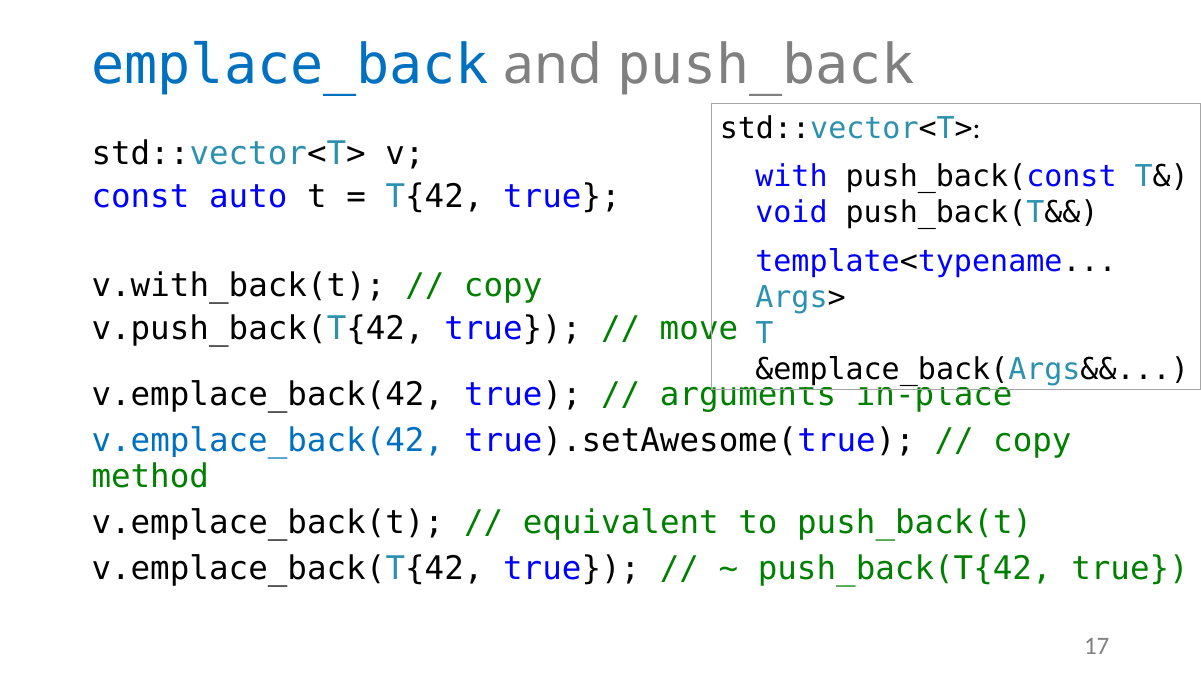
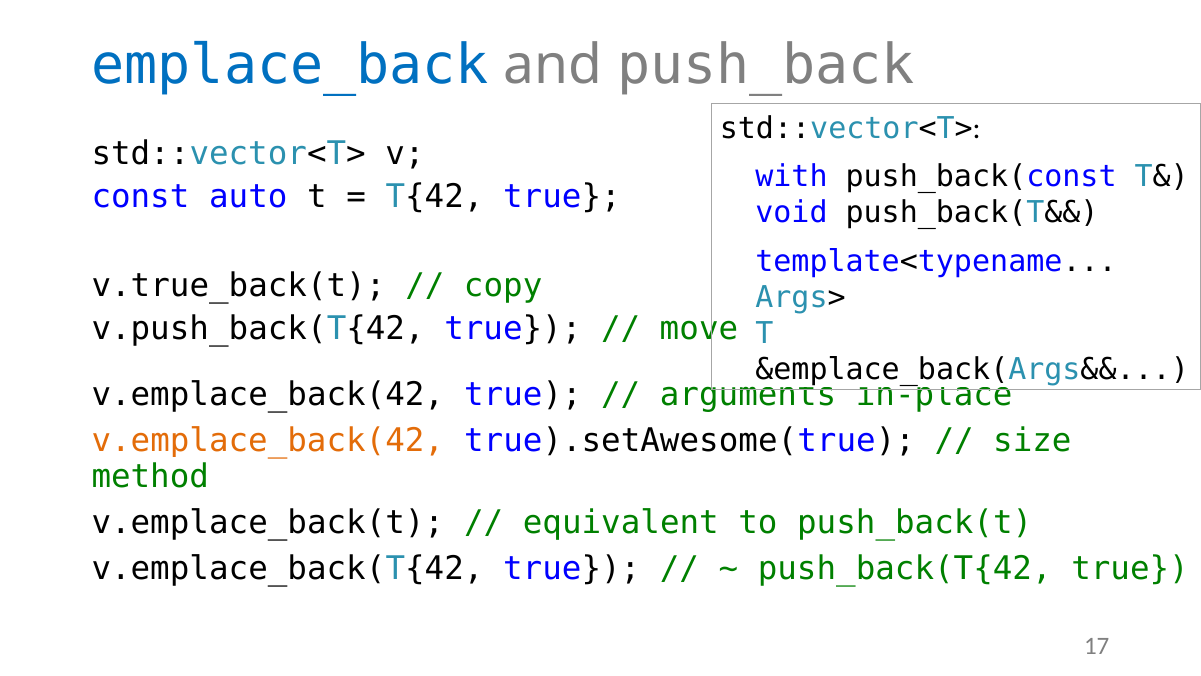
v.with_back(t: v.with_back(t -> v.true_back(t
v.emplace_back(42 at (268, 441) colour: blue -> orange
copy at (1032, 441): copy -> size
